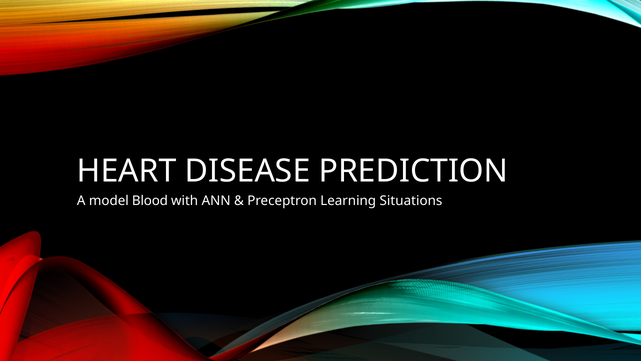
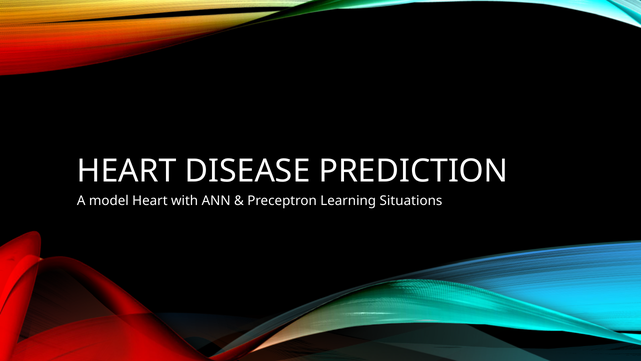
model Blood: Blood -> Heart
